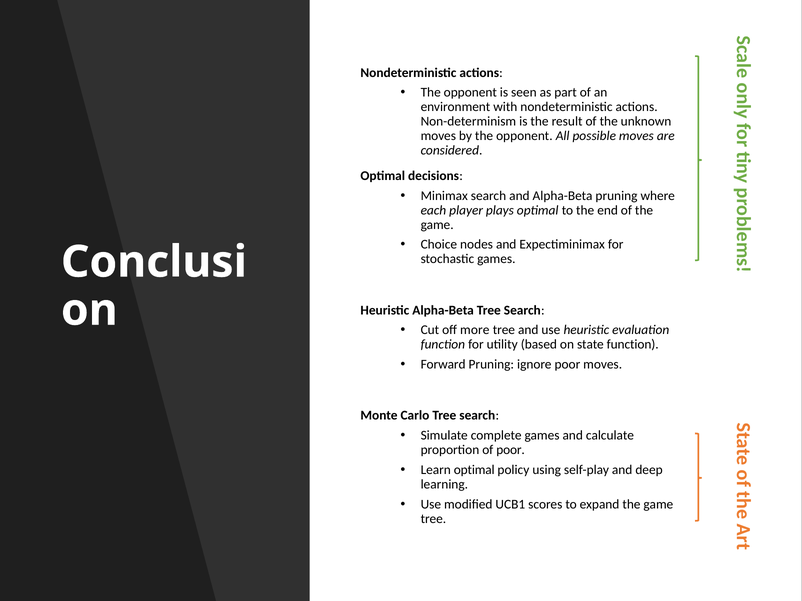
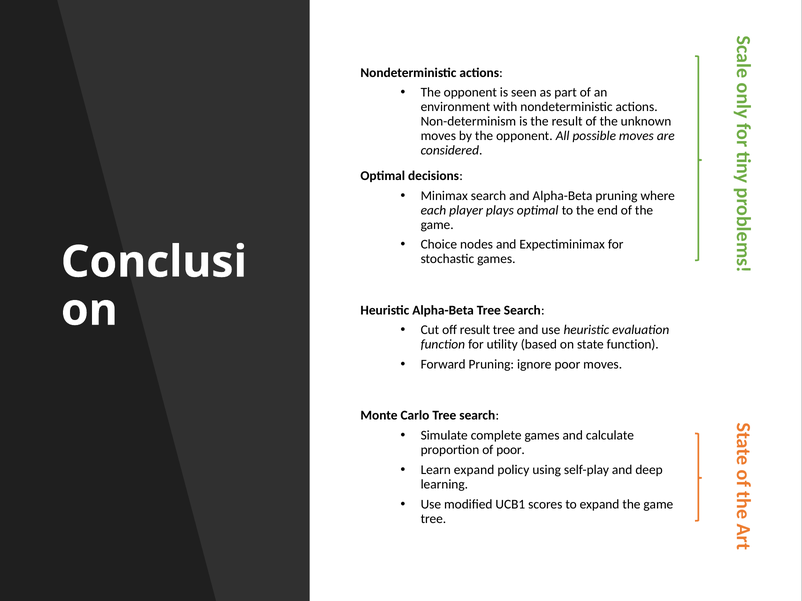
off more: more -> result
Learn optimal: optimal -> expand
